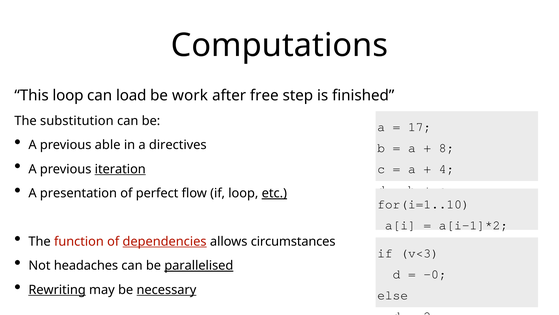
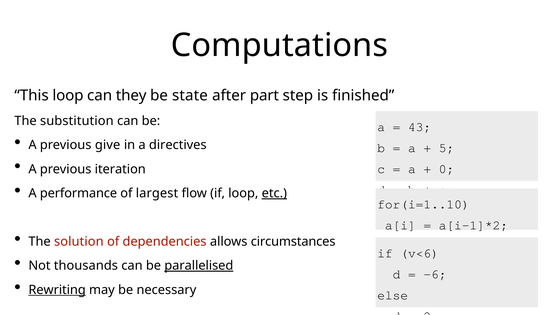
load: load -> they
work: work -> state
free: free -> part
17: 17 -> 43
able: able -> give
8: 8 -> 5
iteration underline: present -> none
4: 4 -> 0
presentation: presentation -> performance
perfect: perfect -> largest
function: function -> solution
dependencies underline: present -> none
v<3: v<3 -> v<6
headaches: headaches -> thousands
-0: -0 -> -6
necessary underline: present -> none
